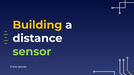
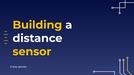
sensor colour: light green -> yellow
